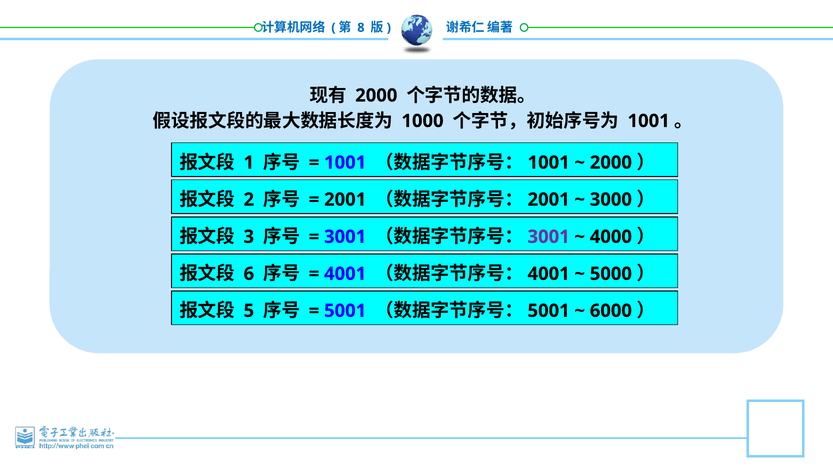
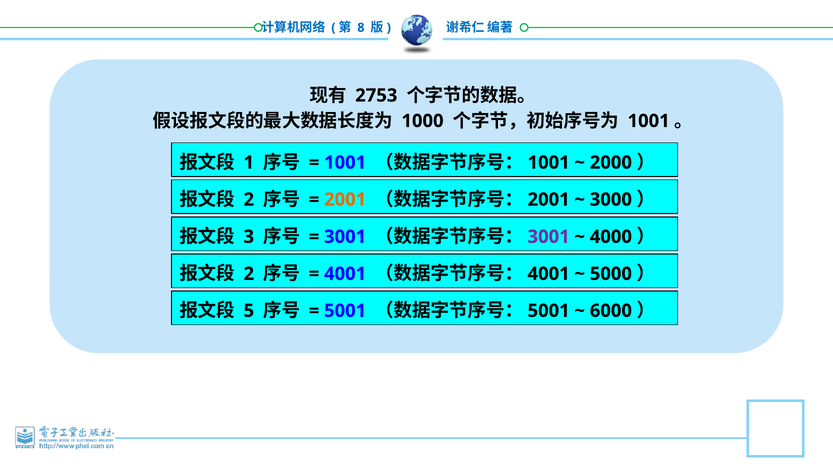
2000 at (376, 95): 2000 -> 2753
2001 at (345, 199) colour: black -> orange
6 at (249, 274): 6 -> 2
